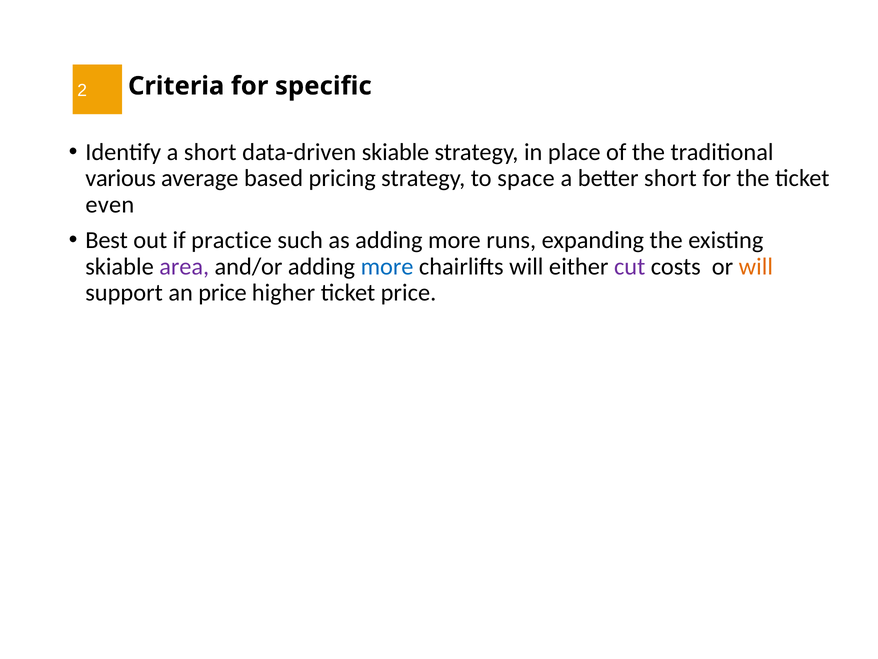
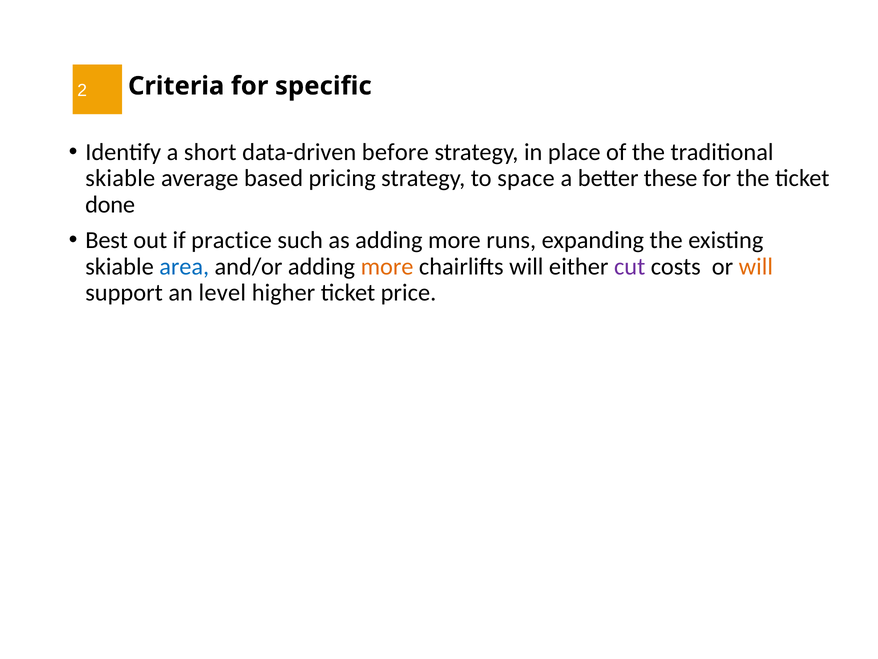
data-driven skiable: skiable -> before
various at (121, 178): various -> skiable
better short: short -> these
even: even -> done
area colour: purple -> blue
more at (387, 266) colour: blue -> orange
an price: price -> level
